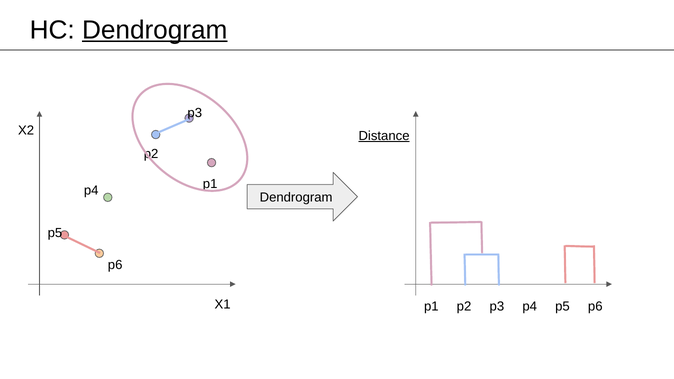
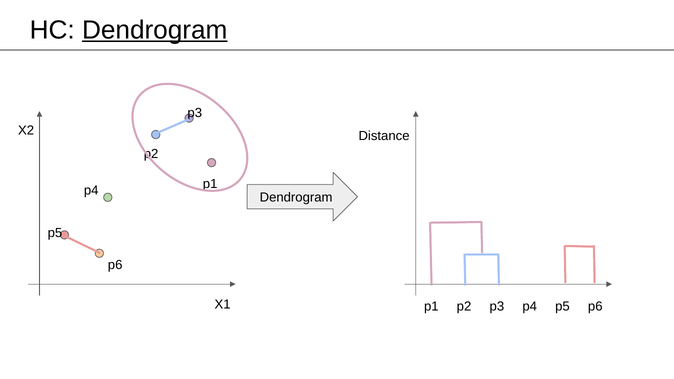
Distance underline: present -> none
